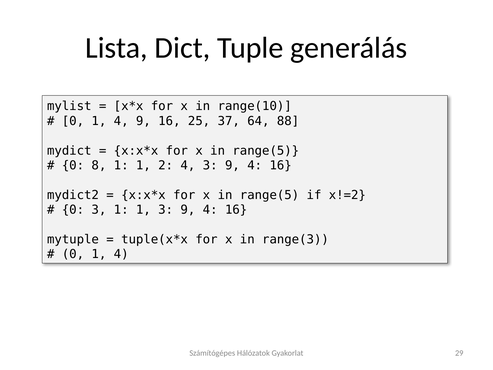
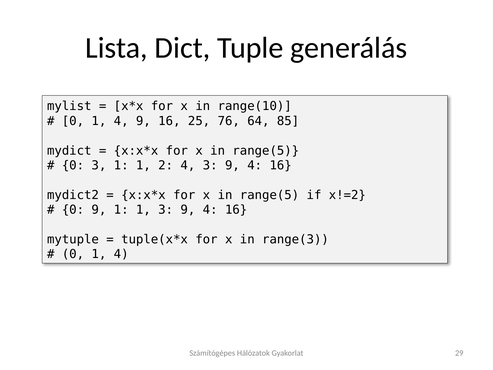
37: 37 -> 76
88: 88 -> 85
0 8: 8 -> 3
0 3: 3 -> 9
